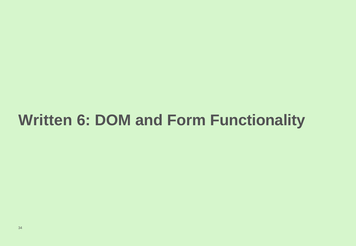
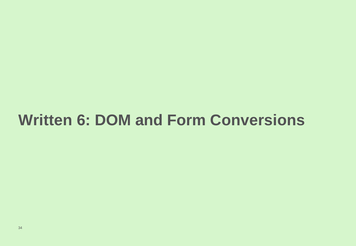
Functionality: Functionality -> Conversions
